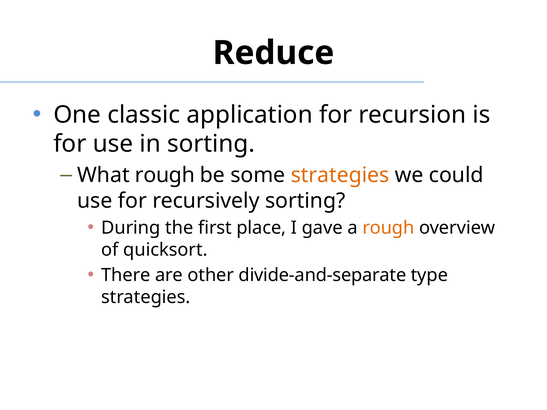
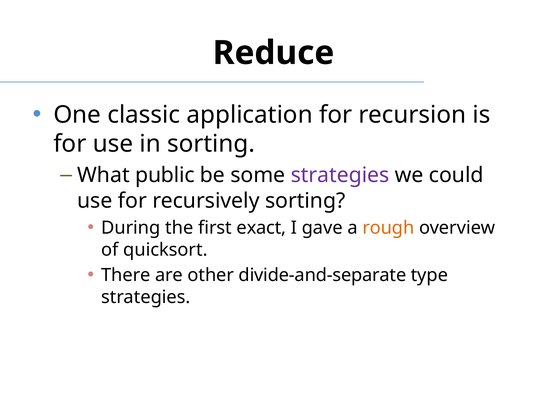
What rough: rough -> public
strategies at (340, 175) colour: orange -> purple
place: place -> exact
